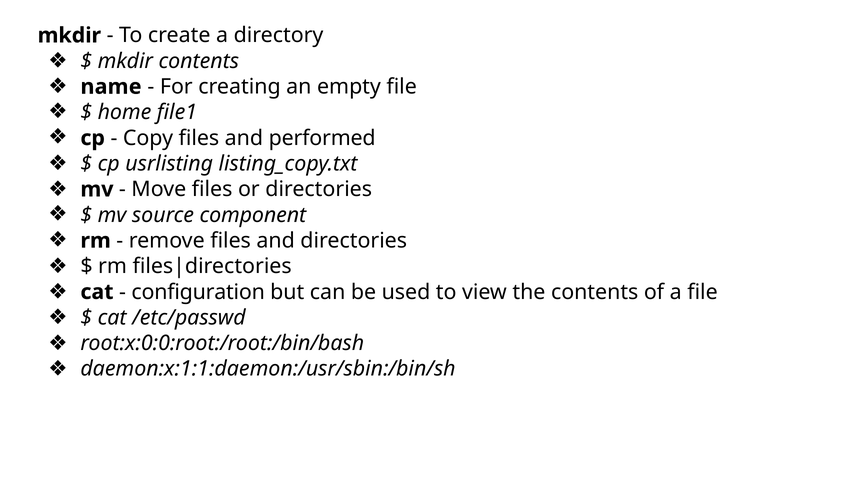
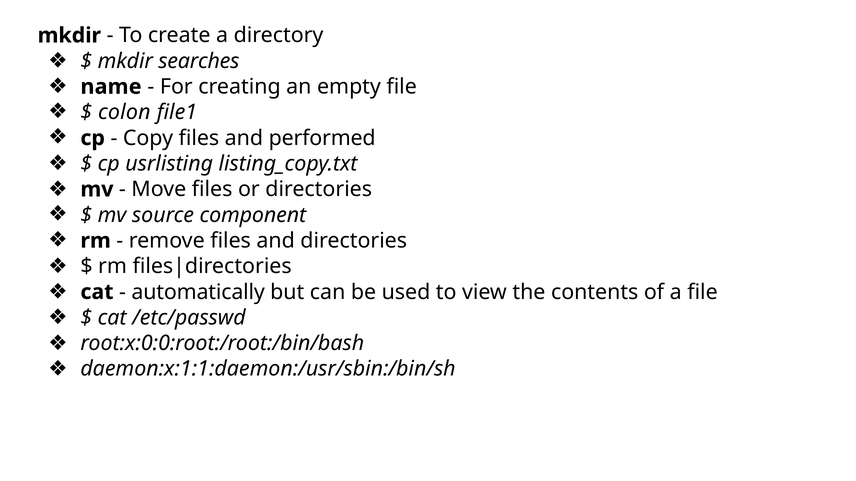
mkdir contents: contents -> searches
home: home -> colon
configuration: configuration -> automatically
